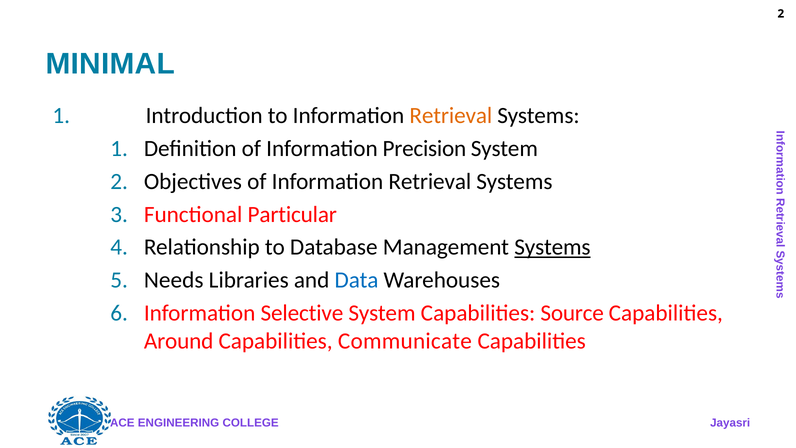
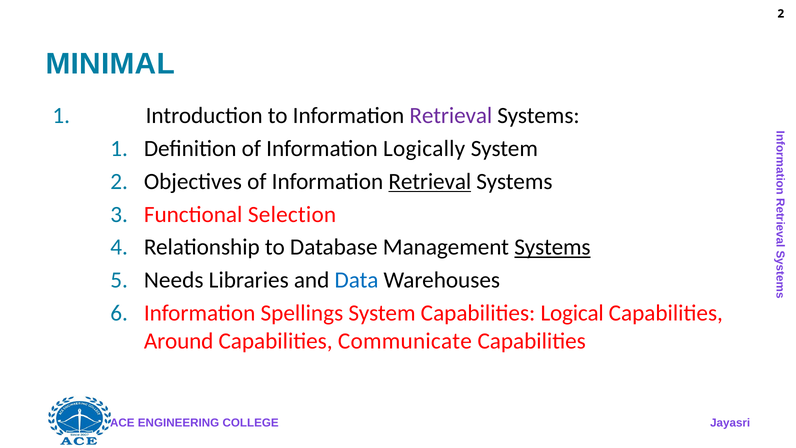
Retrieval at (451, 116) colour: orange -> purple
Precision: Precision -> Logically
Retrieval at (430, 181) underline: none -> present
Particular: Particular -> Selection
Selective: Selective -> Spellings
Source: Source -> Logical
